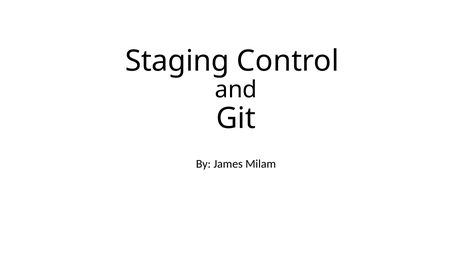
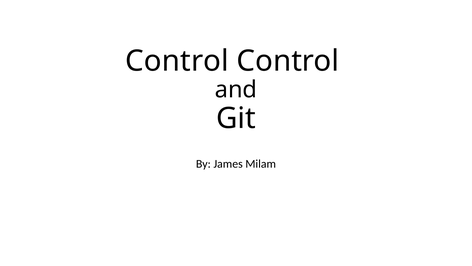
Staging at (177, 61): Staging -> Control
